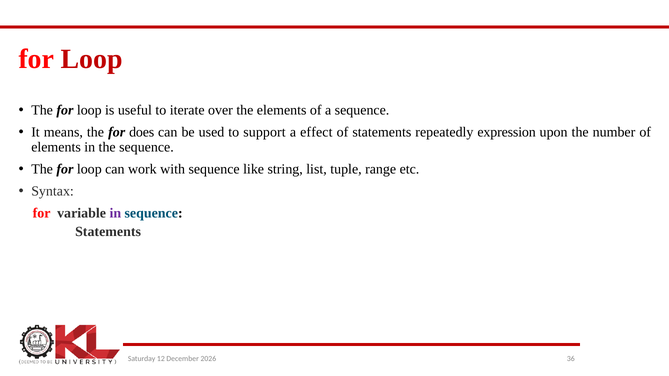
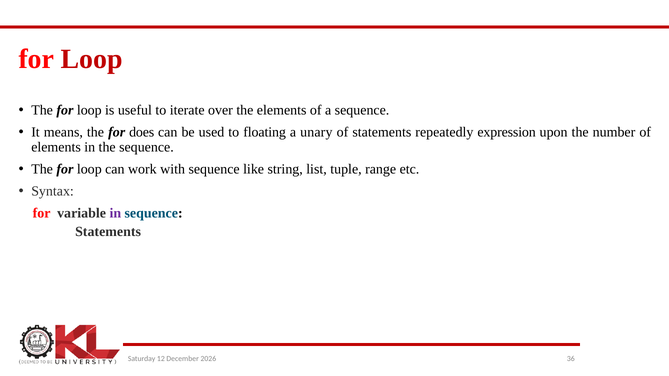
support: support -> floating
effect: effect -> unary
